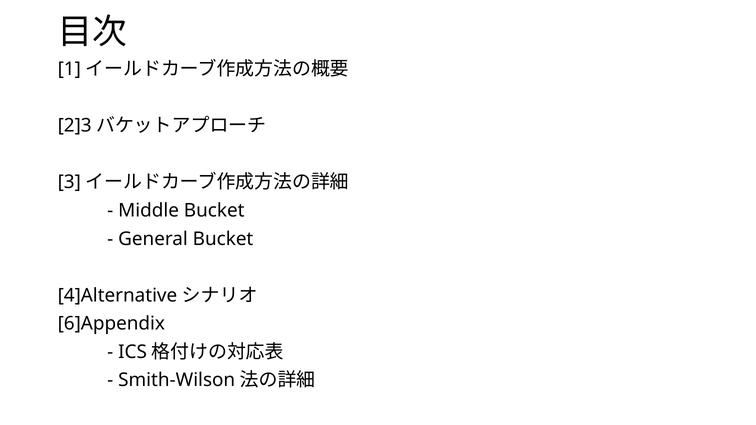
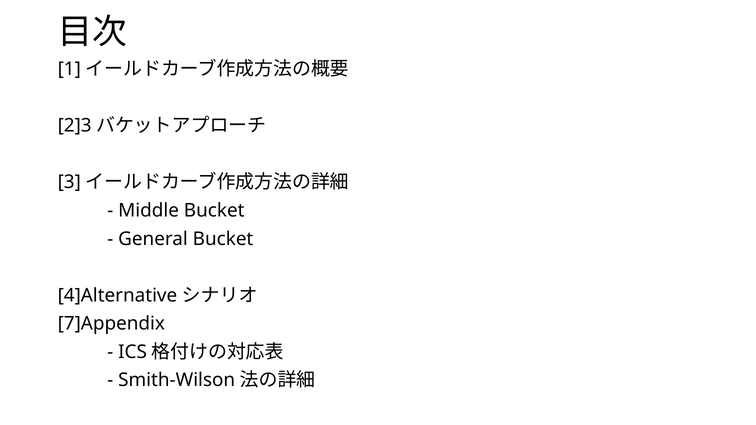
6]Appendix: 6]Appendix -> 7]Appendix
